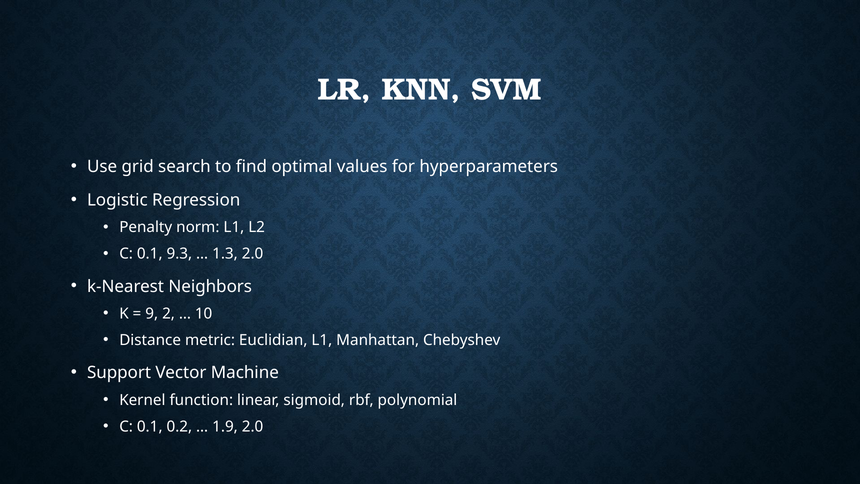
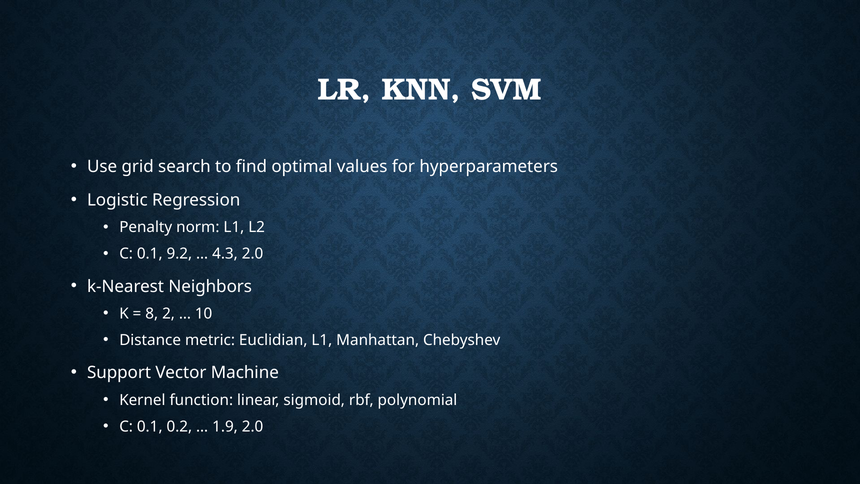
9.3: 9.3 -> 9.2
1.3: 1.3 -> 4.3
9: 9 -> 8
